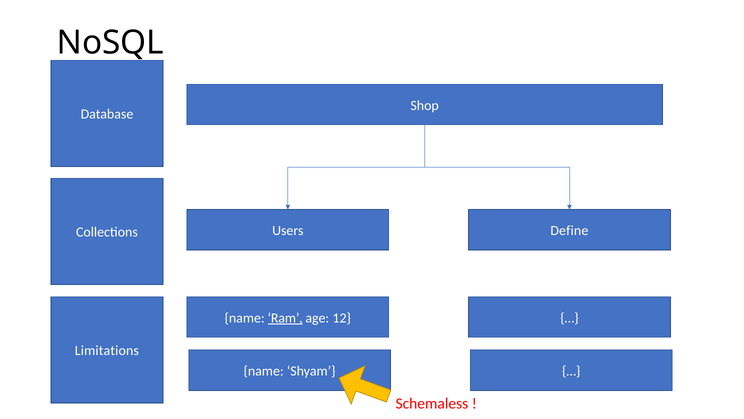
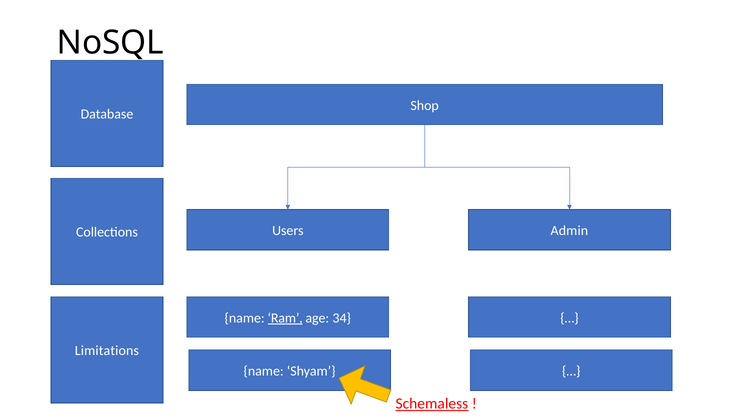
Define: Define -> Admin
12: 12 -> 34
Schemaless underline: none -> present
